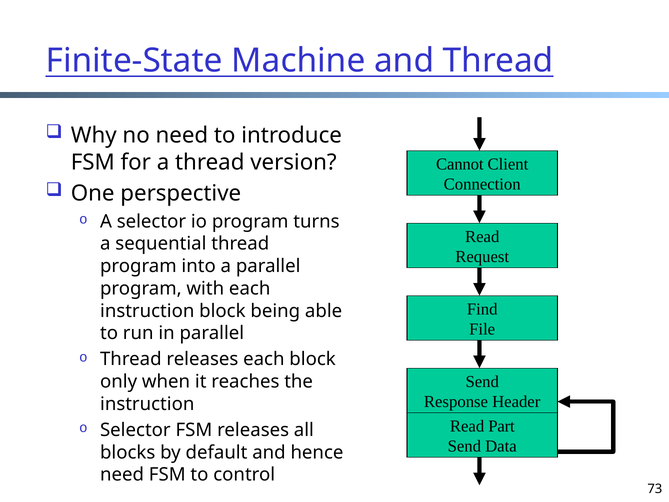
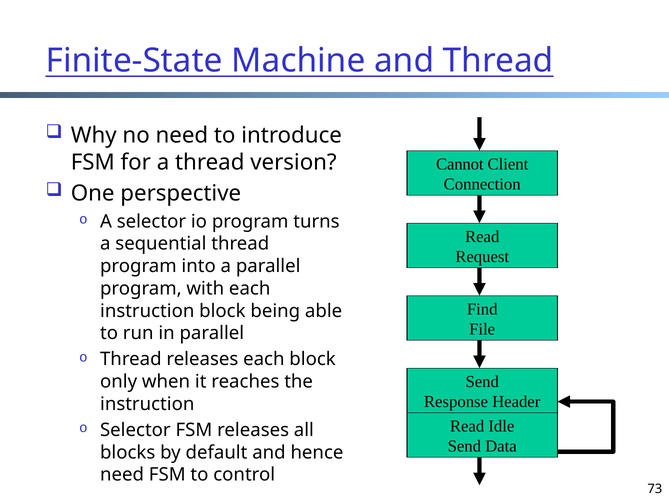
Part: Part -> Idle
